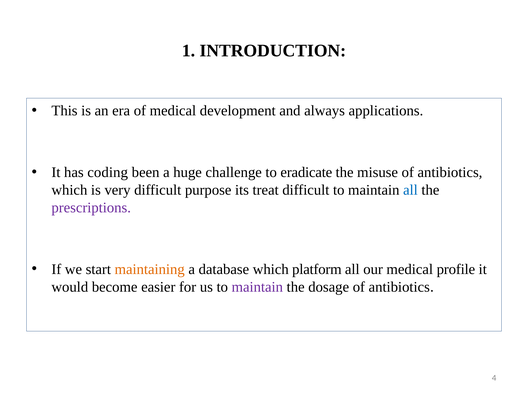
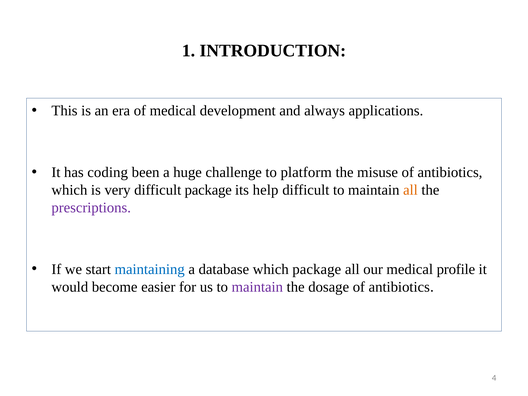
eradicate: eradicate -> platform
difficult purpose: purpose -> package
treat: treat -> help
all at (410, 190) colour: blue -> orange
maintaining colour: orange -> blue
which platform: platform -> package
